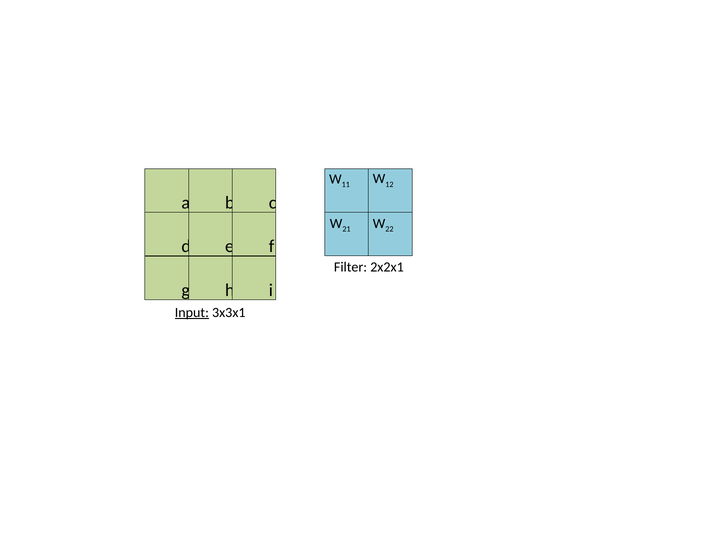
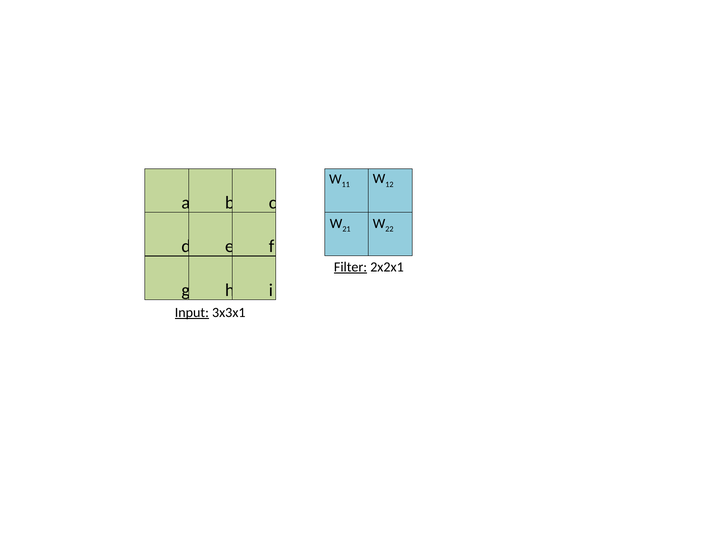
Filter underline: none -> present
